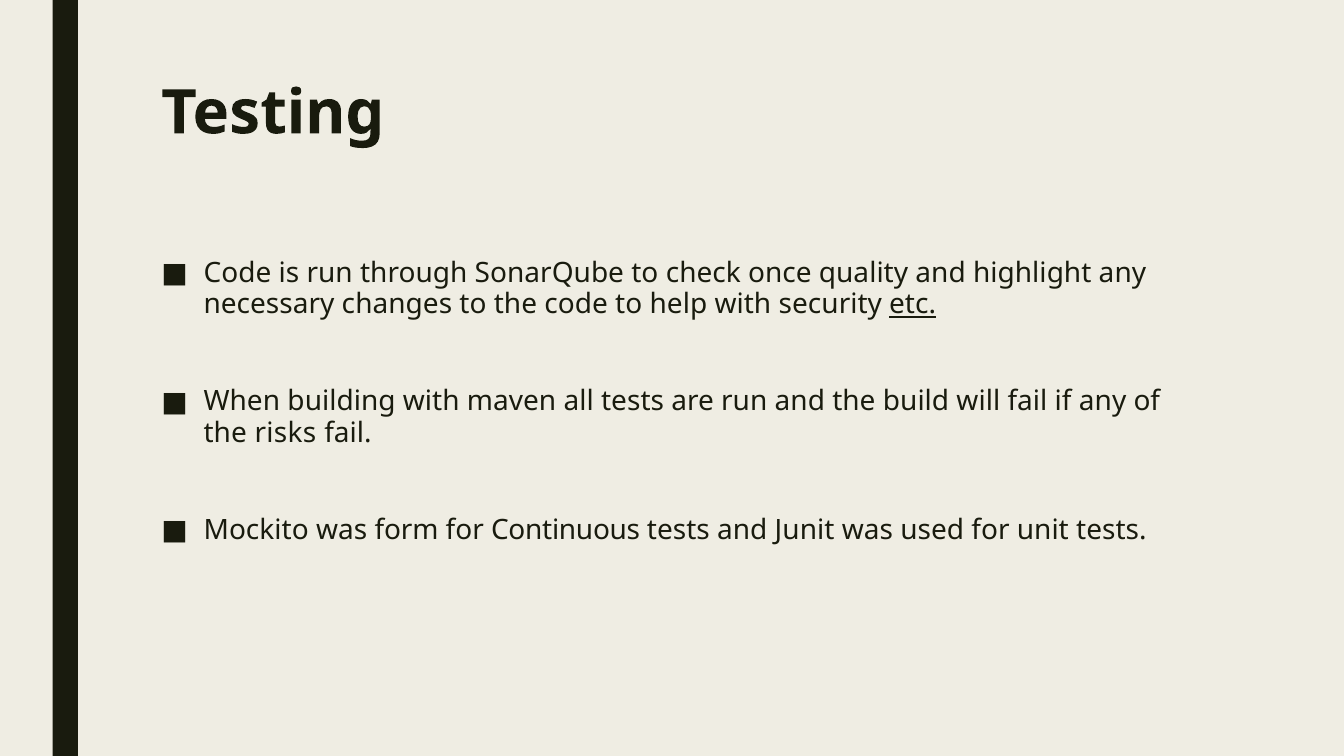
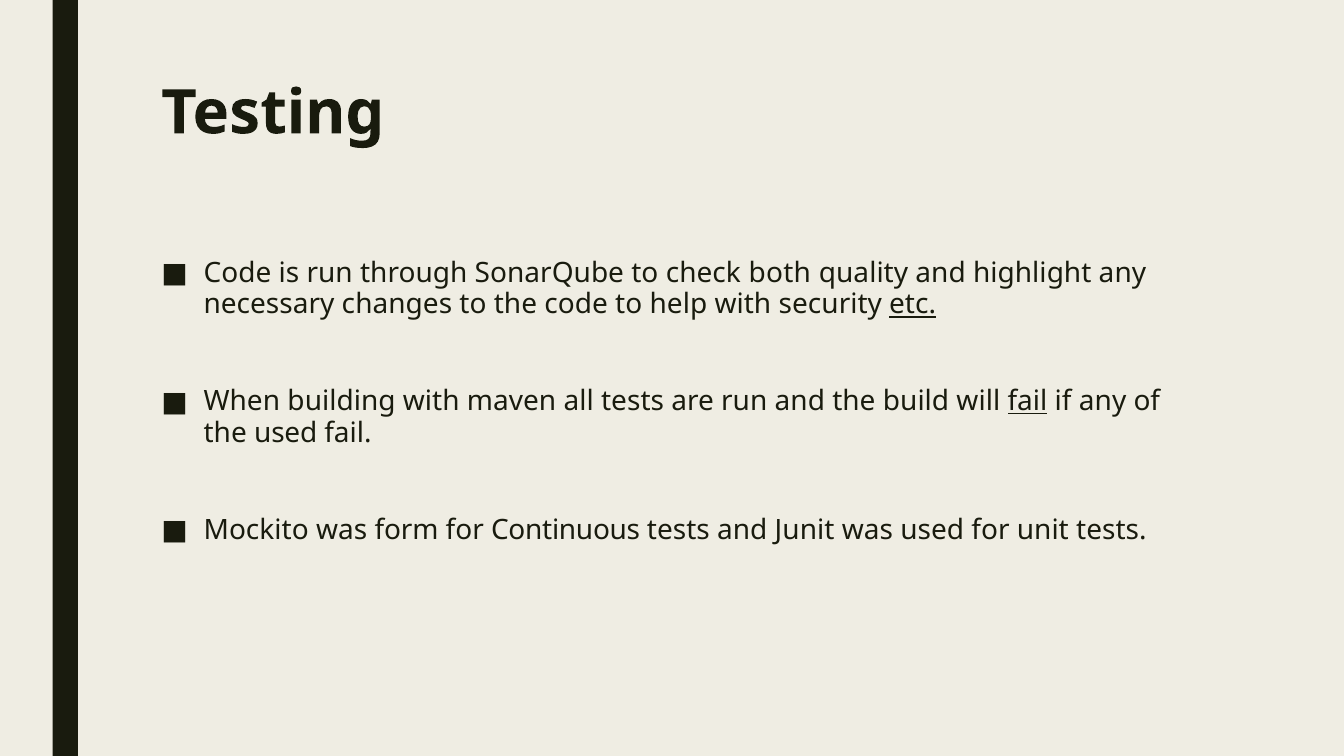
once: once -> both
fail at (1027, 401) underline: none -> present
the risks: risks -> used
